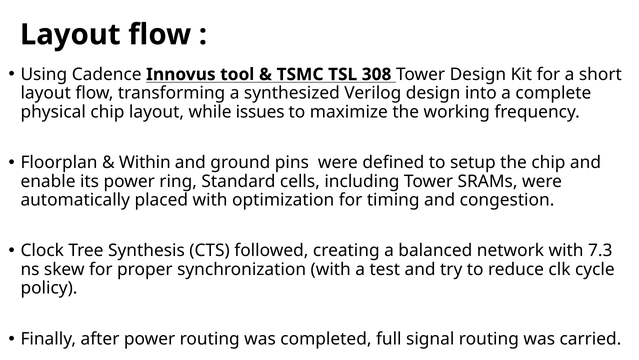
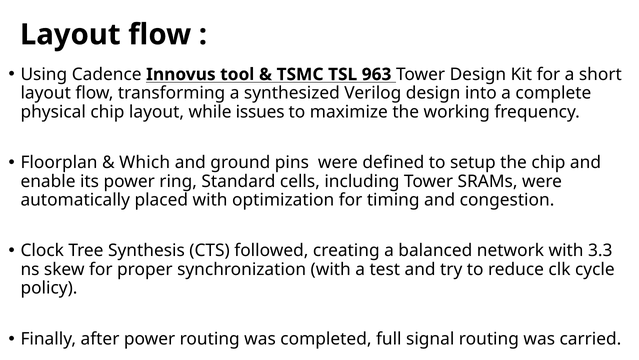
308: 308 -> 963
Within: Within -> Which
7.3: 7.3 -> 3.3
